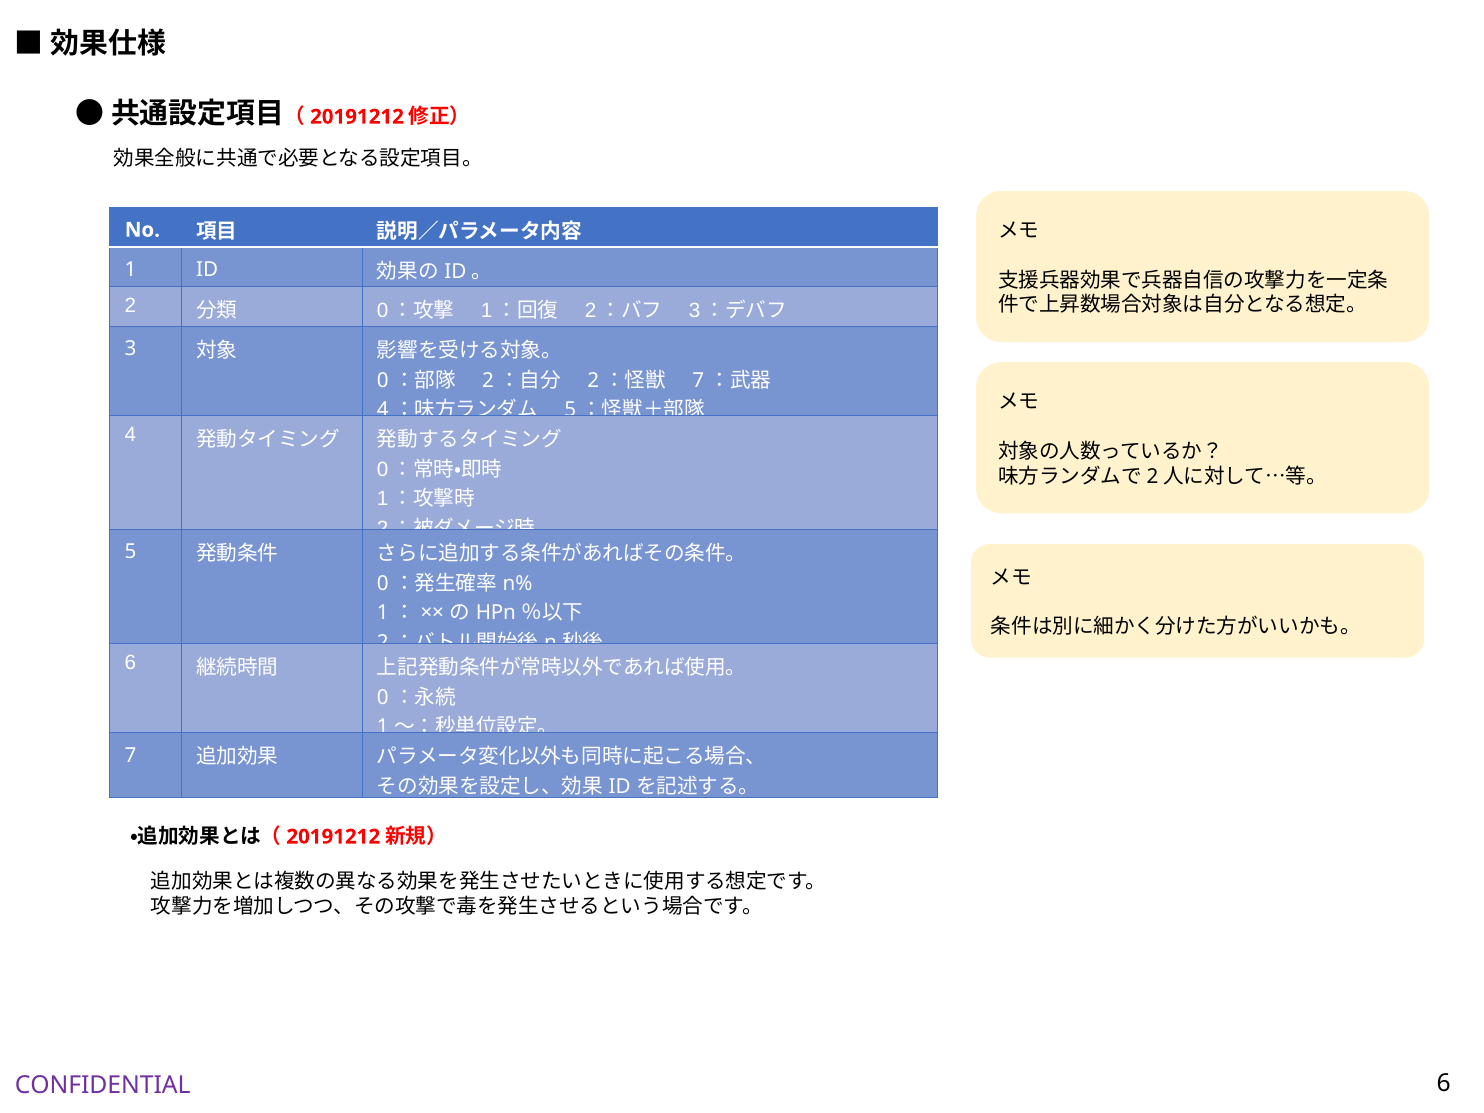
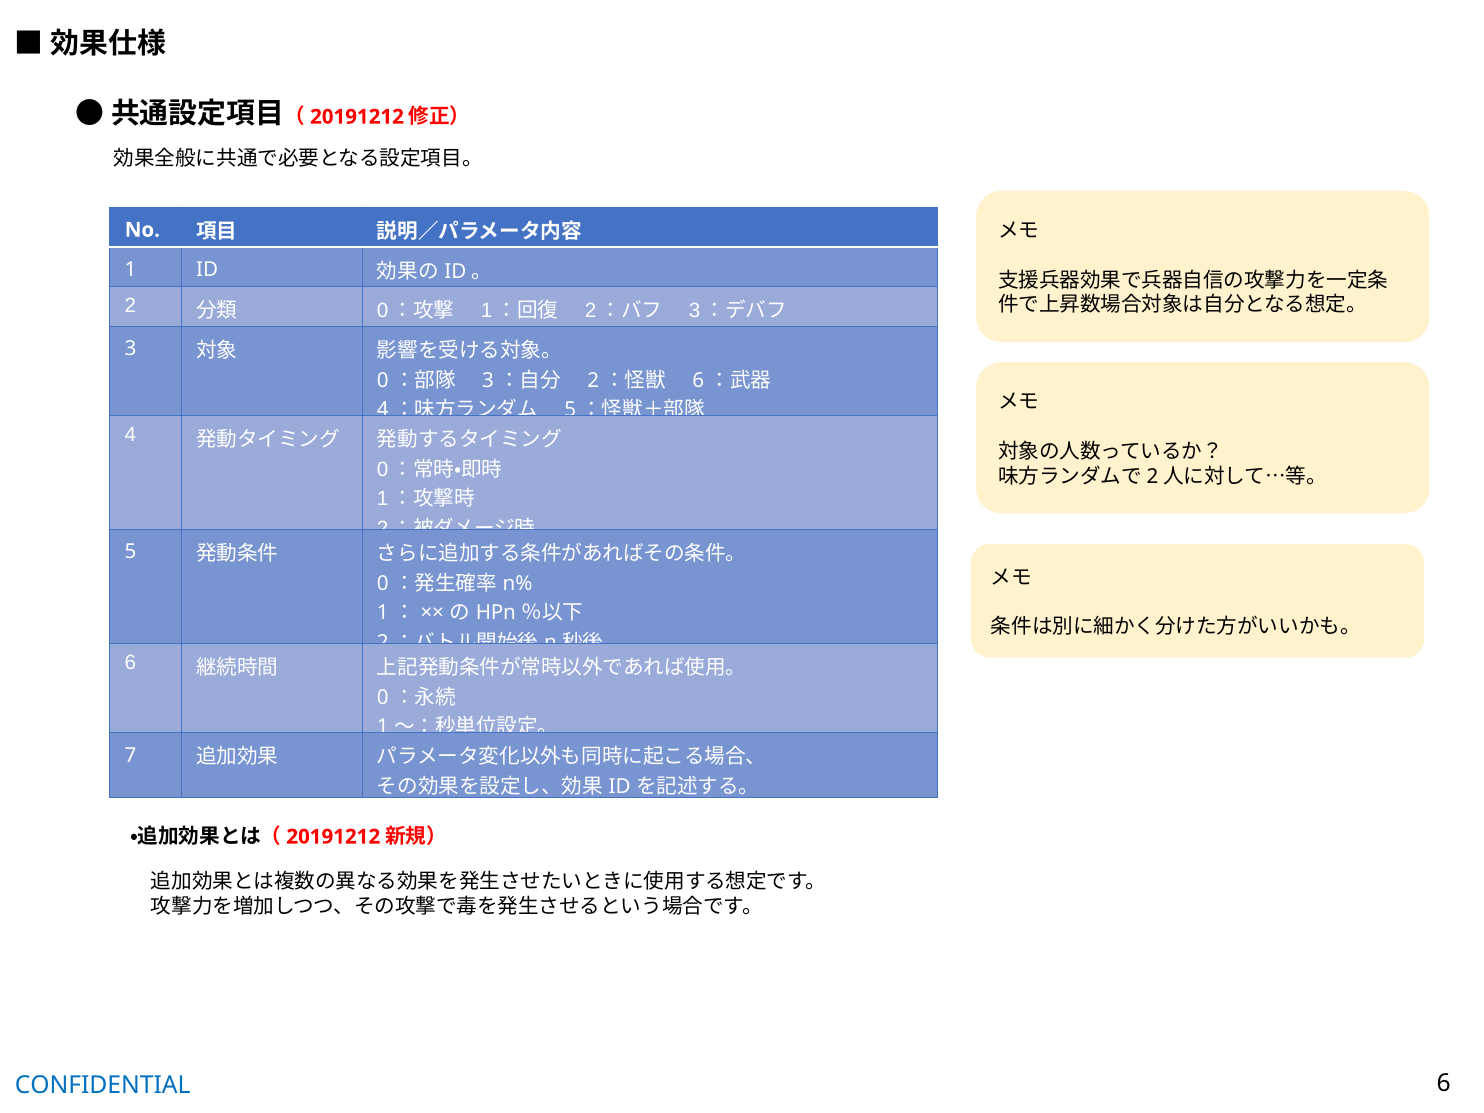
2 at (488, 380): 2 -> 3
7 at (698, 380): 7 -> 6
CONFIDENTIAL colour: purple -> blue
